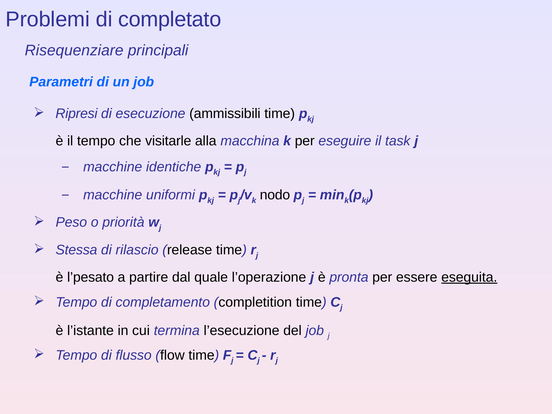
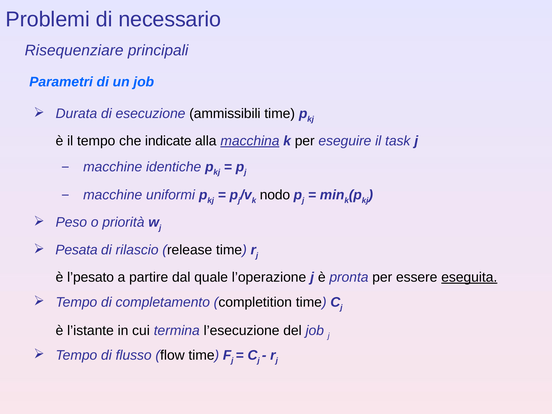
completato: completato -> necessario
Ripresi: Ripresi -> Durata
visitarle: visitarle -> indicate
macchina underline: none -> present
Stessa: Stessa -> Pesata
